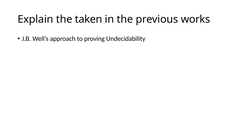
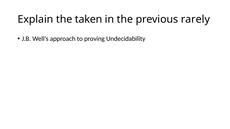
works: works -> rarely
